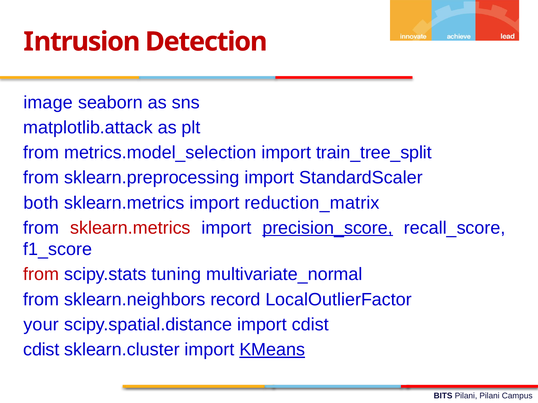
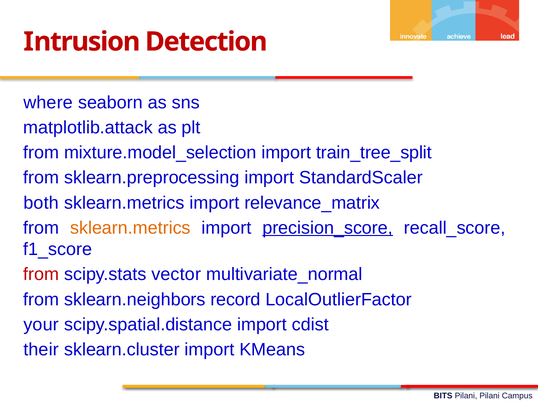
image: image -> where
metrics.model_selection: metrics.model_selection -> mixture.model_selection
reduction_matrix: reduction_matrix -> relevance_matrix
sklearn.metrics at (130, 228) colour: red -> orange
tuning: tuning -> vector
cdist at (41, 350): cdist -> their
KMeans underline: present -> none
